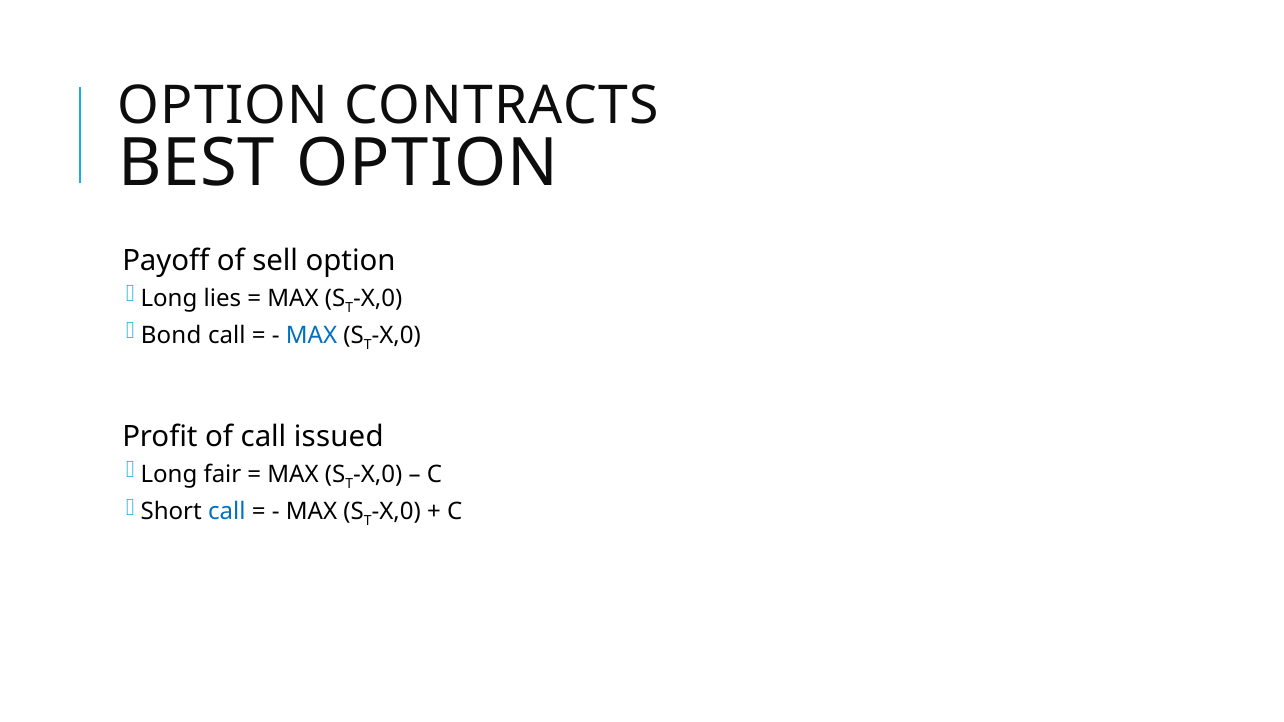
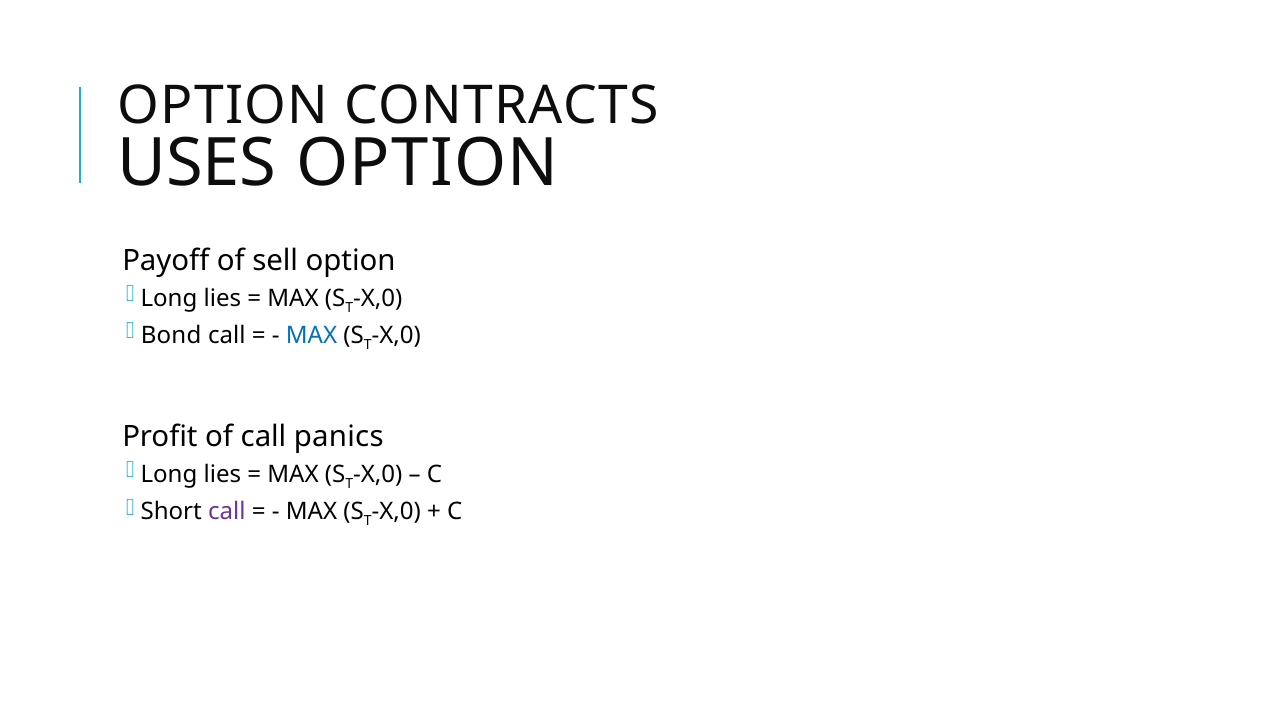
BEST: BEST -> USES
issued: issued -> panics
fair at (222, 475): fair -> lies
call at (227, 512) colour: blue -> purple
